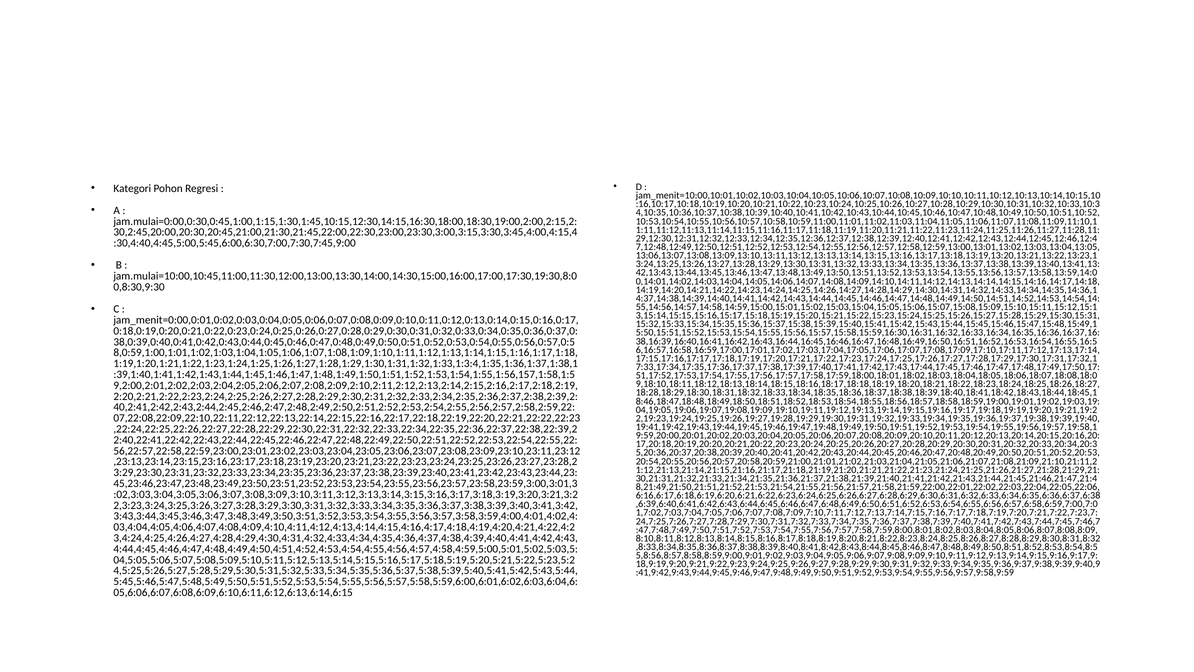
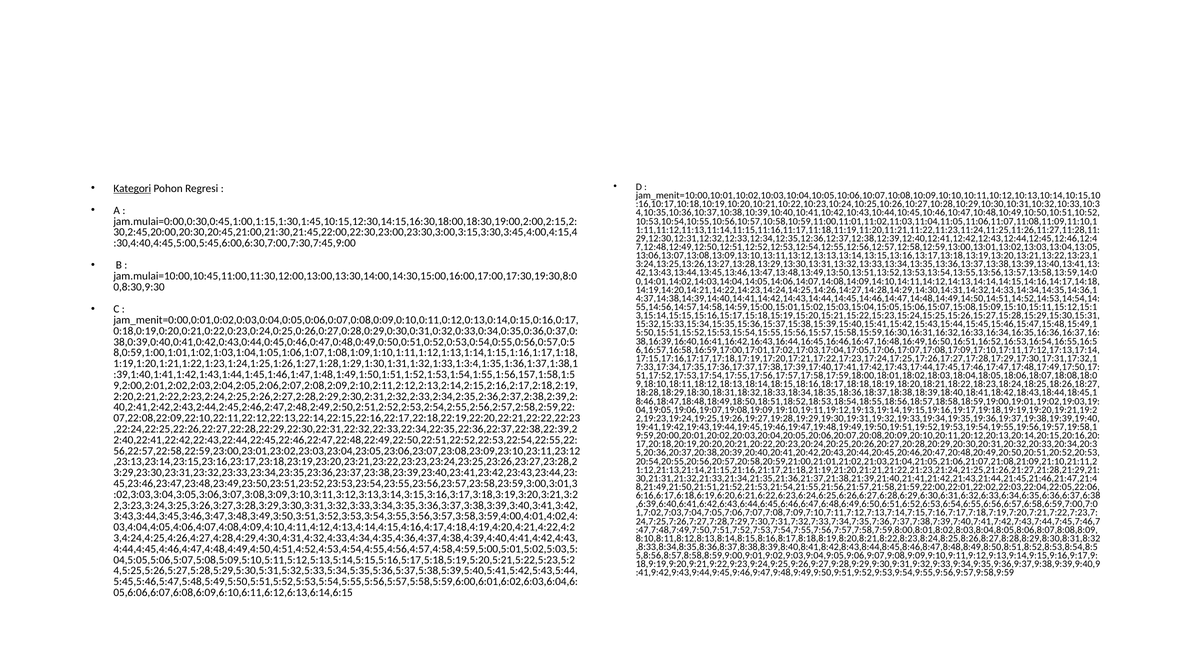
Kategori underline: none -> present
